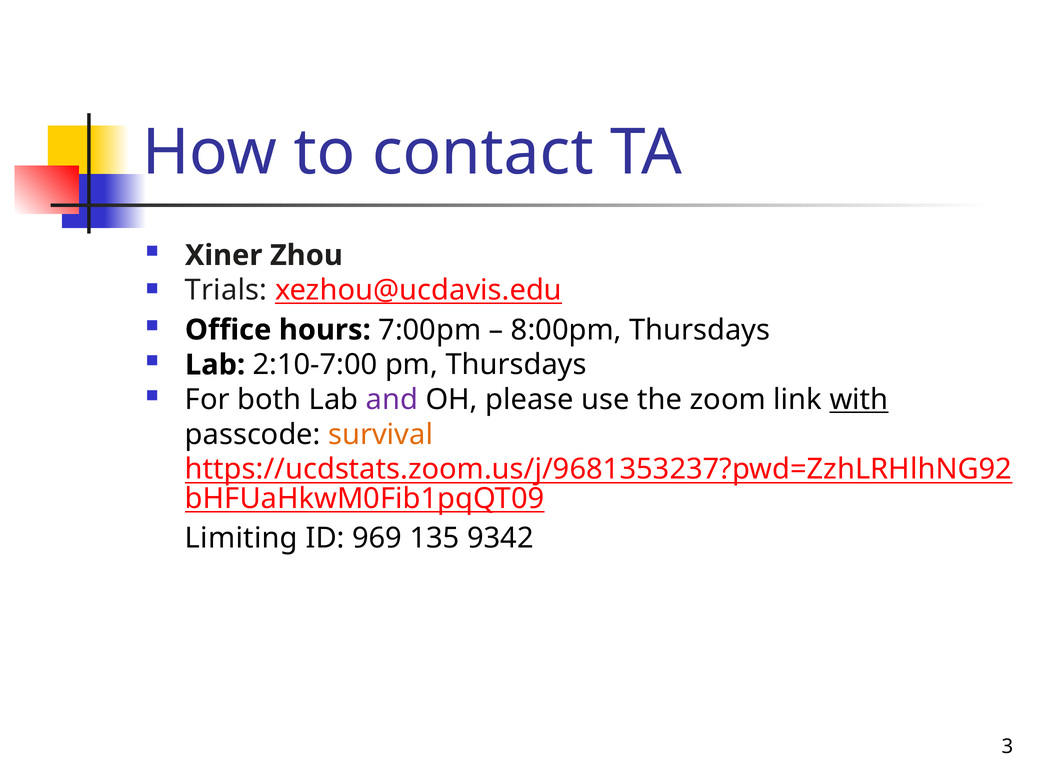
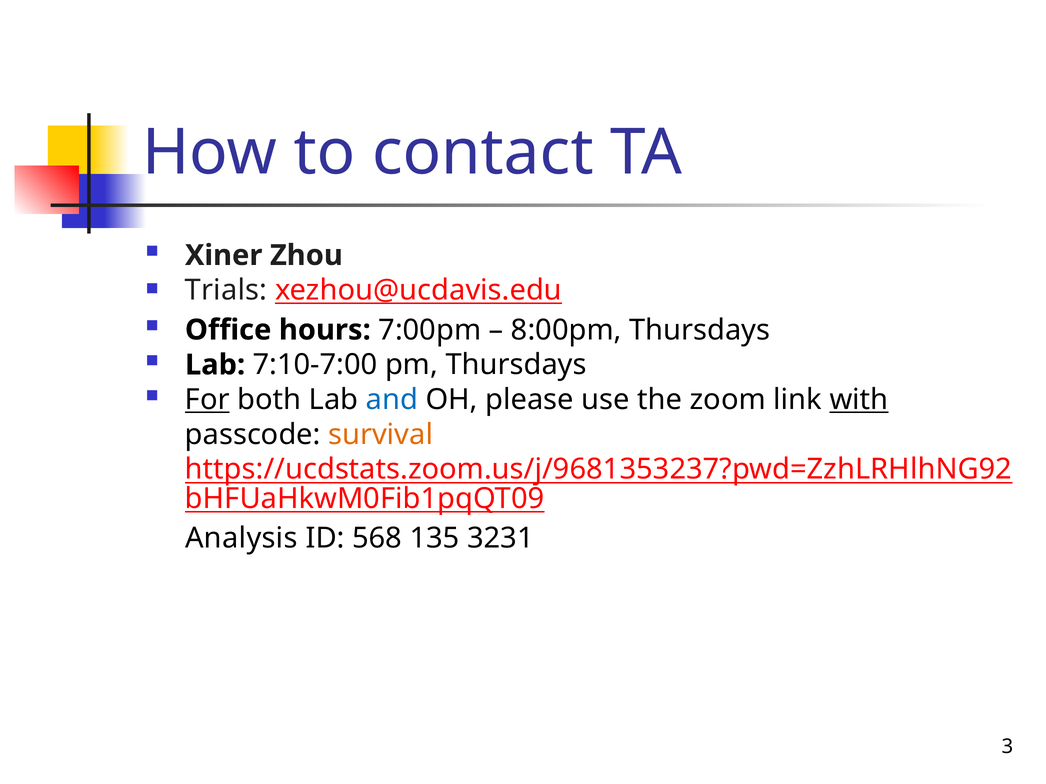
2:10-7:00: 2:10-7:00 -> 7:10-7:00
For underline: none -> present
and colour: purple -> blue
Limiting: Limiting -> Analysis
969: 969 -> 568
9342: 9342 -> 3231
